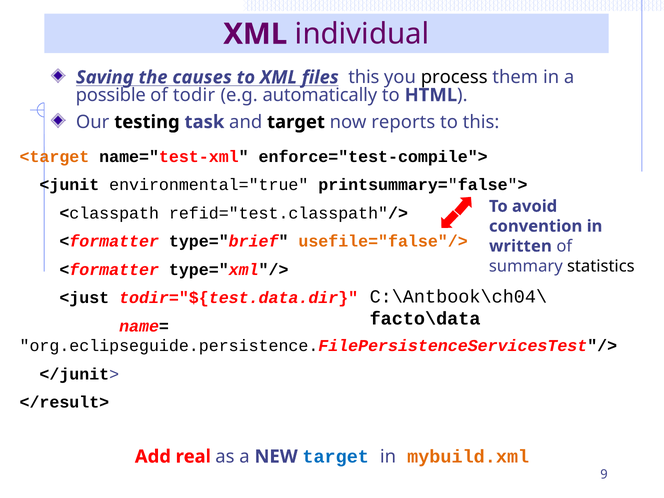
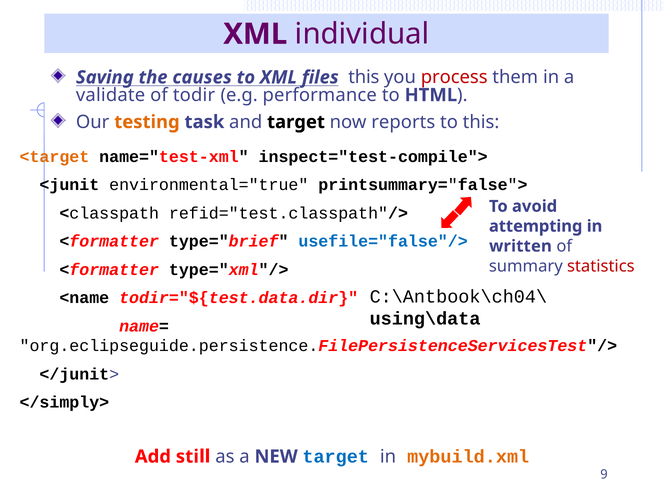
process colour: black -> red
possible: possible -> validate
automatically: automatically -> performance
testing colour: black -> orange
enforce="test-compile">: enforce="test-compile"> -> inspect="test-compile">
convention: convention -> attempting
usefile="false"/> colour: orange -> blue
statistics colour: black -> red
<just: <just -> <name
facto\data: facto\data -> using\data
</result>: </result> -> </simply>
real: real -> still
